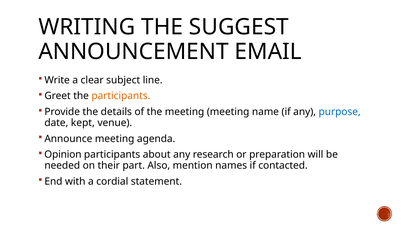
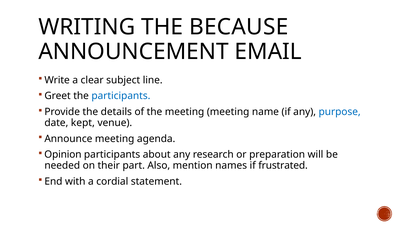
SUGGEST: SUGGEST -> BECAUSE
participants at (121, 96) colour: orange -> blue
contacted: contacted -> frustrated
